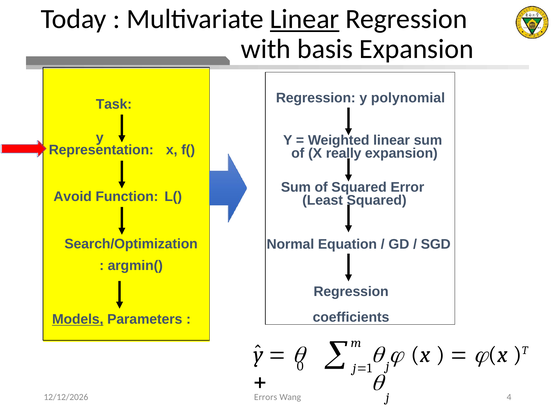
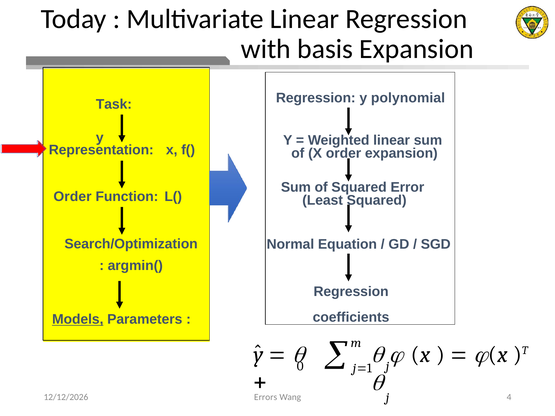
Linear at (305, 19) underline: present -> none
X really: really -> order
Avoid at (73, 197): Avoid -> Order
